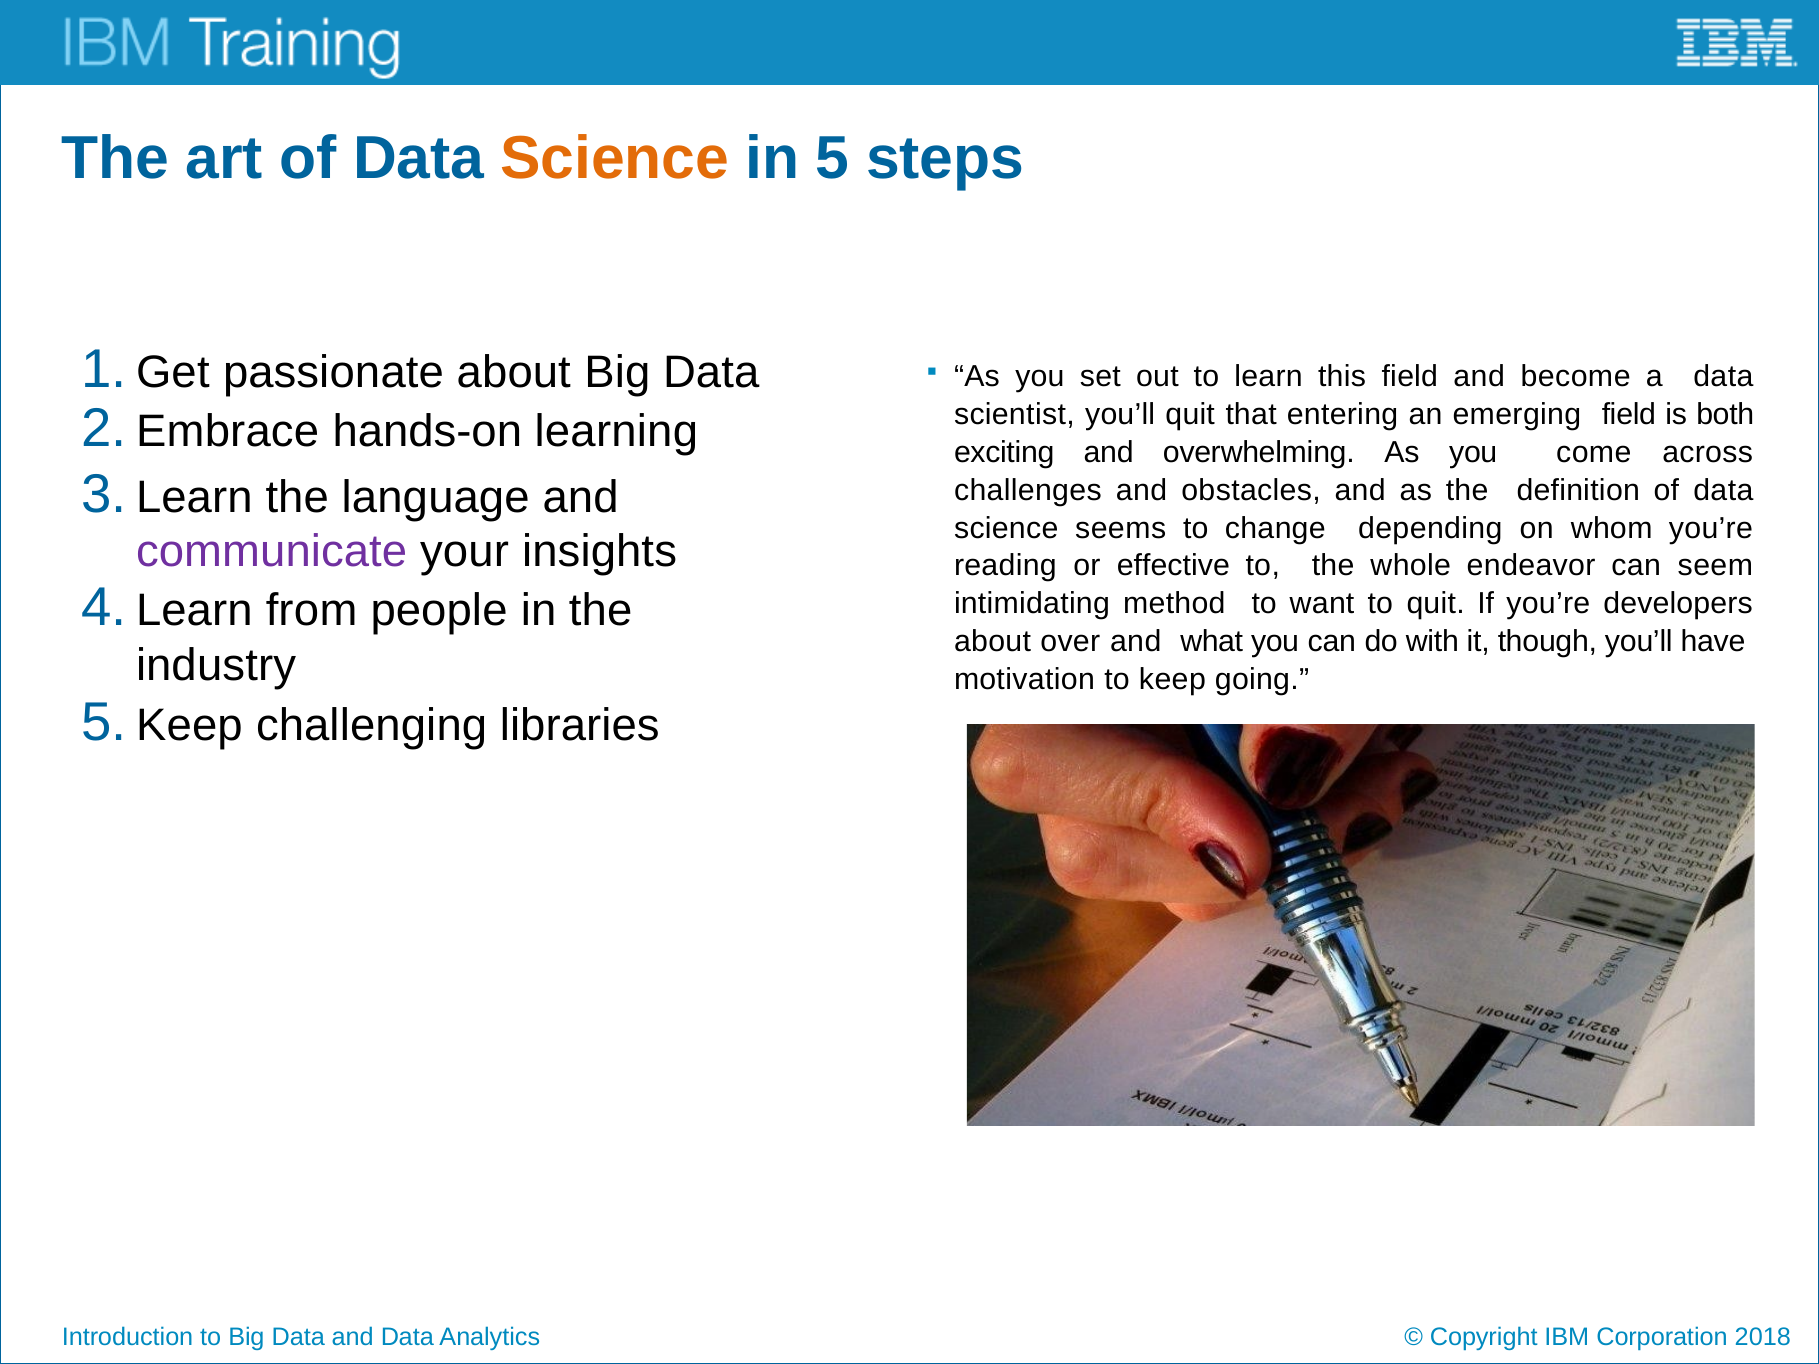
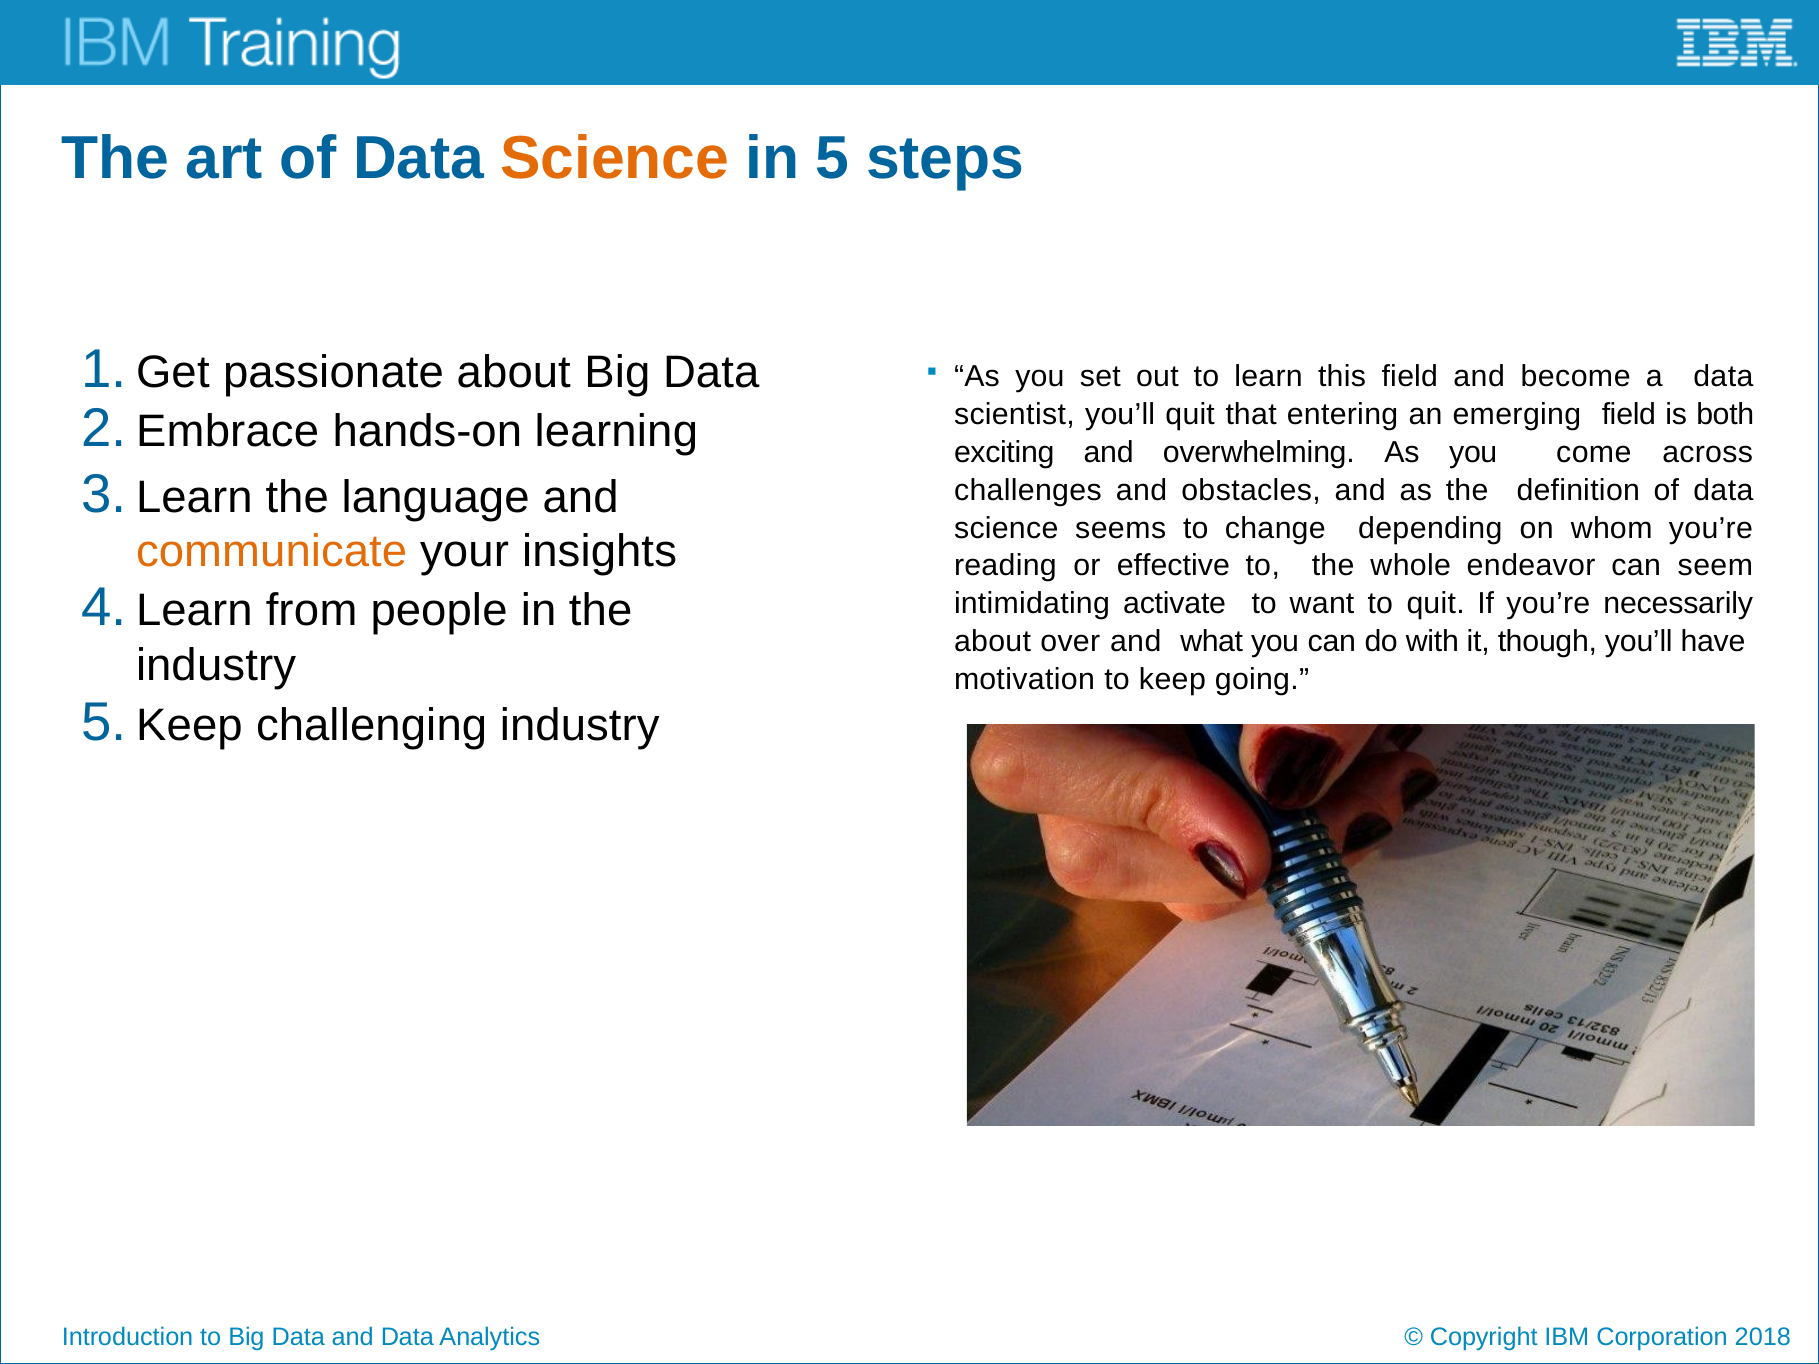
communicate colour: purple -> orange
method: method -> activate
developers: developers -> necessarily
challenging libraries: libraries -> industry
